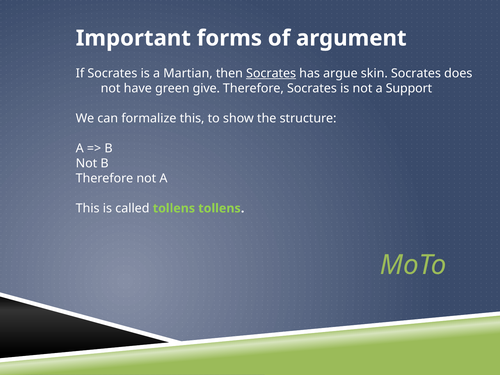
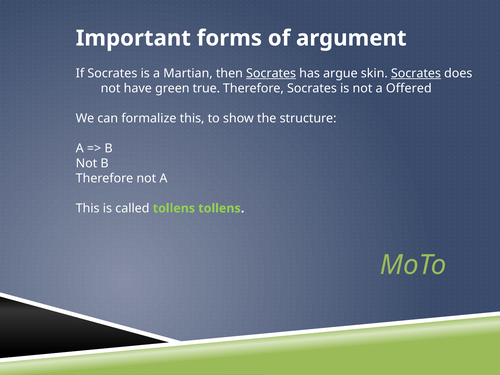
Socrates at (416, 73) underline: none -> present
give: give -> true
Support: Support -> Offered
